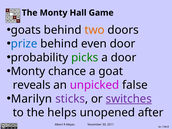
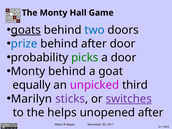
goats underline: none -> present
two colour: orange -> blue
behind even: even -> after
Monty chance: chance -> behind
reveals: reveals -> equally
false: false -> third
